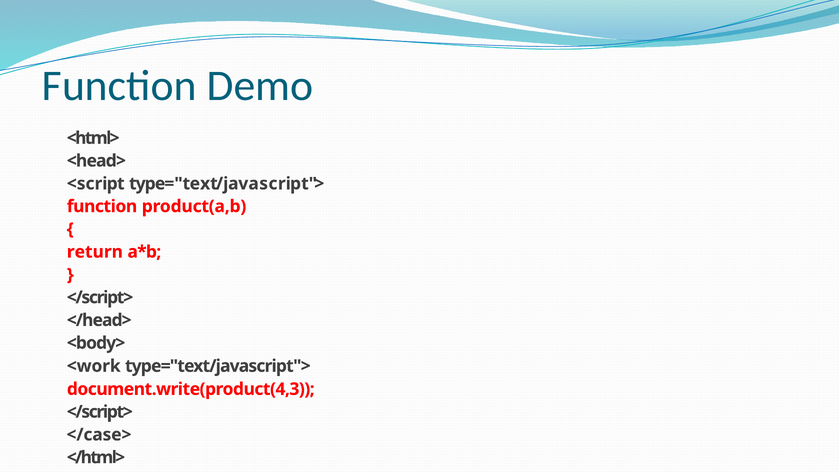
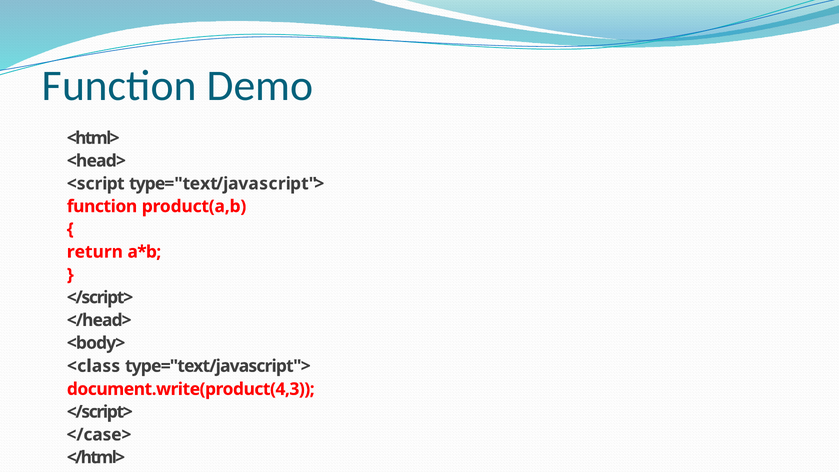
<work: <work -> <class
